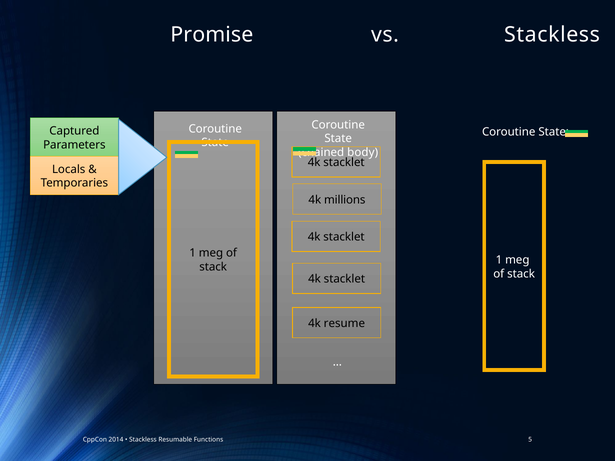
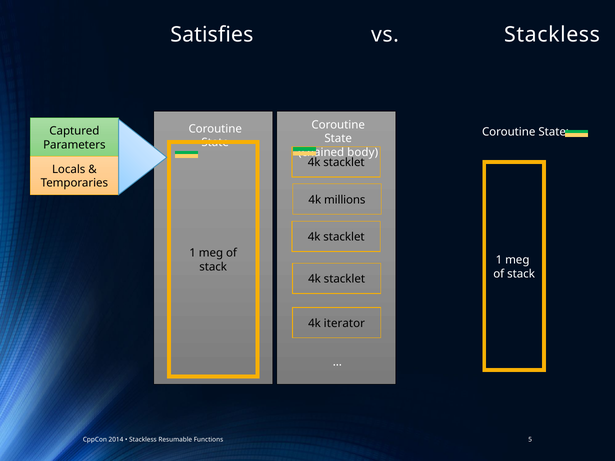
Promise: Promise -> Satisfies
resume: resume -> iterator
